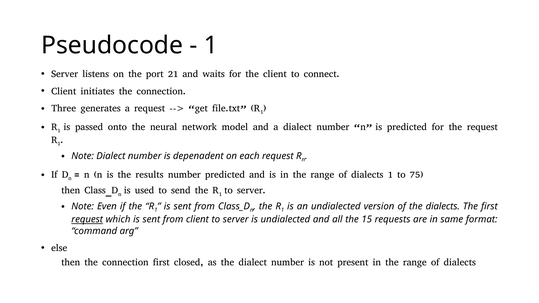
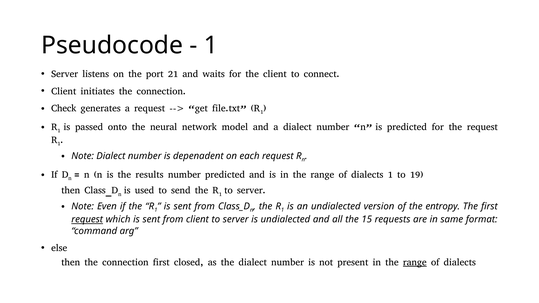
Three: Three -> Check
75: 75 -> 19
the dialects: dialects -> entropy
range at (415, 262) underline: none -> present
